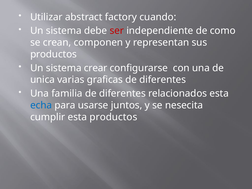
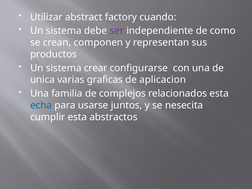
ser colour: red -> purple
diferentes at (163, 80): diferentes -> aplicacion
familia de diferentes: diferentes -> complejos
esta productos: productos -> abstractos
